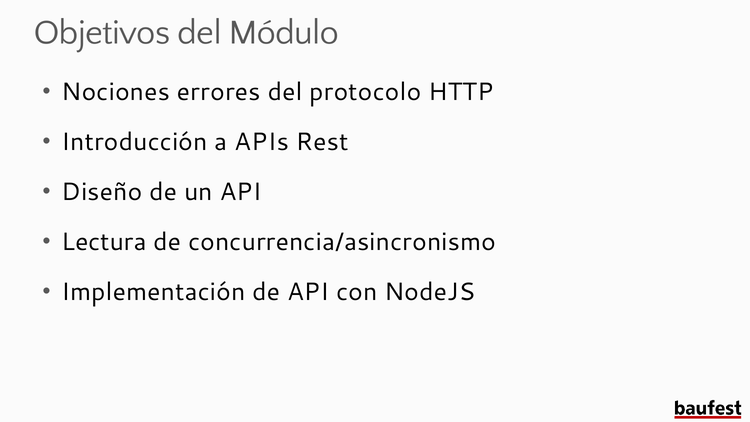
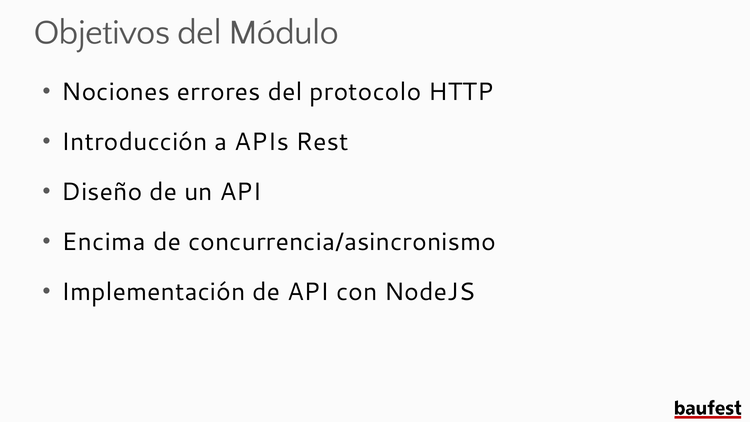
Lectura: Lectura -> Encima
